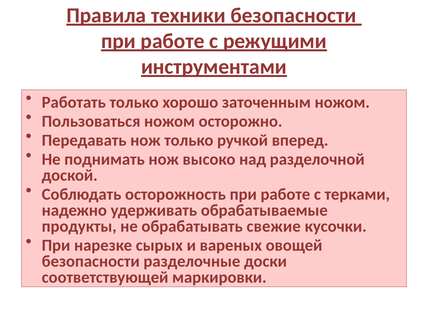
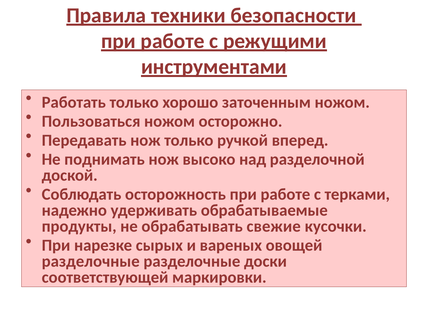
безопасности at (91, 261): безопасности -> разделочные
